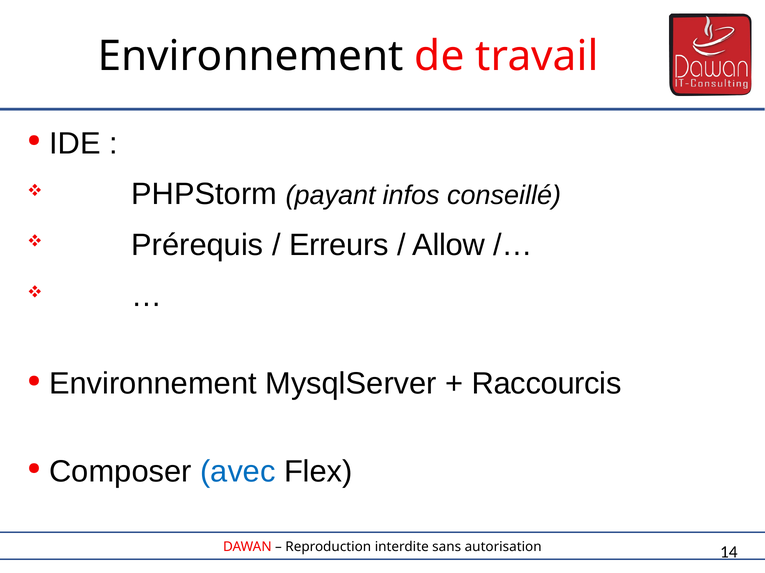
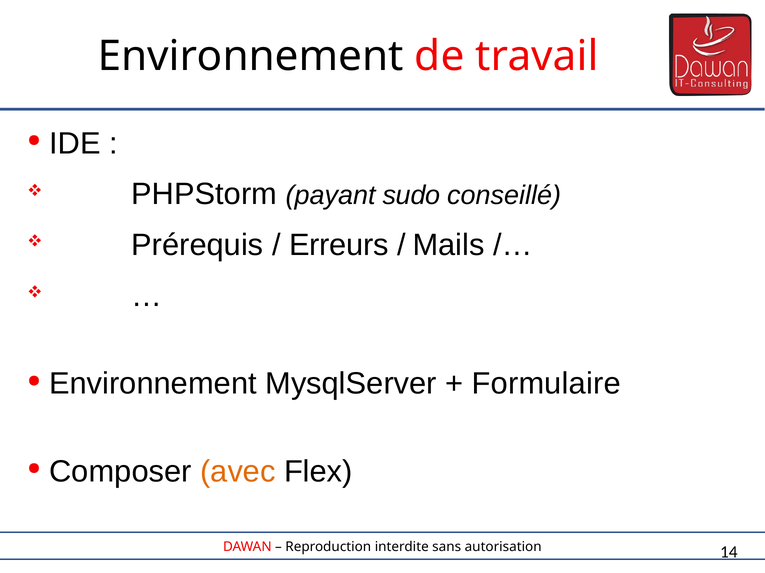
infos: infos -> sudo
Allow: Allow -> Mails
Raccourcis: Raccourcis -> Formulaire
avec colour: blue -> orange
